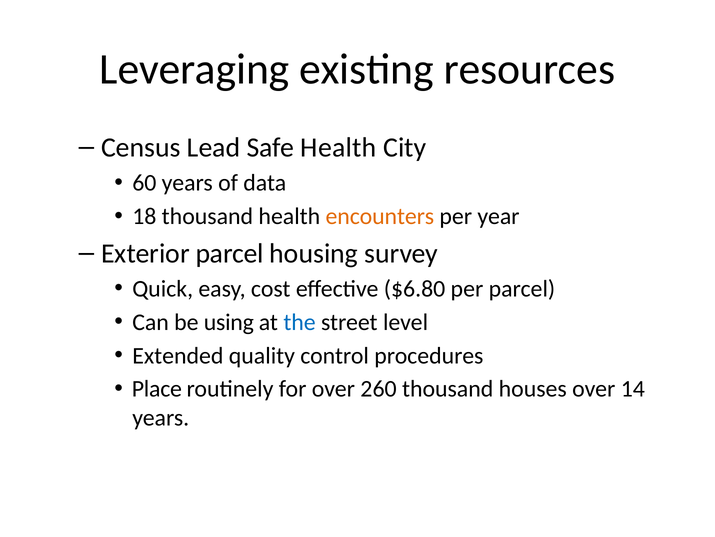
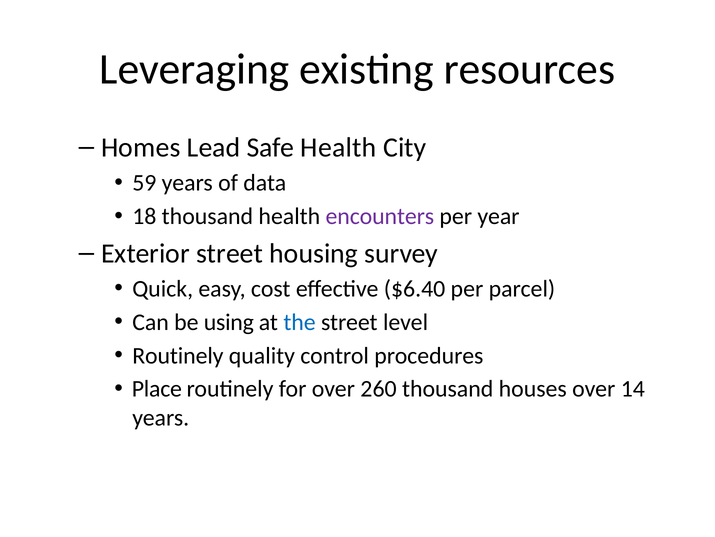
Census: Census -> Homes
60: 60 -> 59
encounters colour: orange -> purple
Exterior parcel: parcel -> street
$6.80: $6.80 -> $6.40
Extended at (178, 355): Extended -> Routinely
